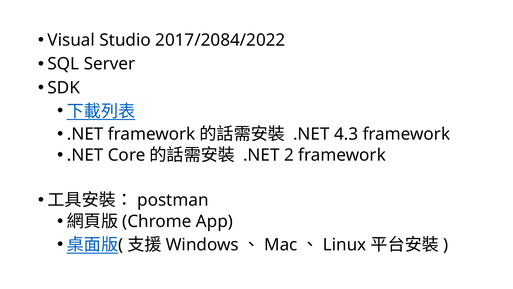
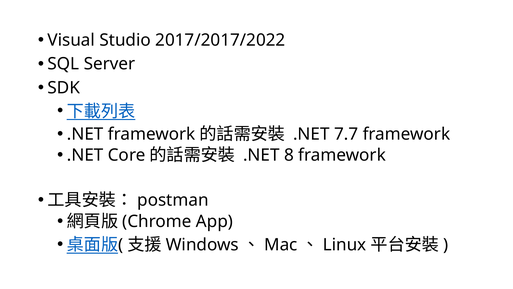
2017/2084/2022: 2017/2084/2022 -> 2017/2017/2022
4.3: 4.3 -> 7.7
2: 2 -> 8
